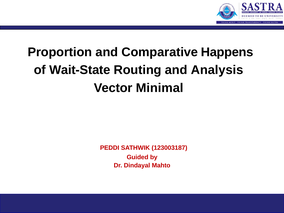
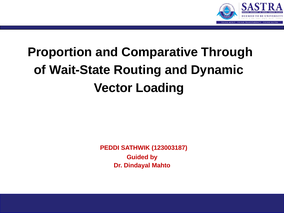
Happens: Happens -> Through
Analysis: Analysis -> Dynamic
Minimal: Minimal -> Loading
